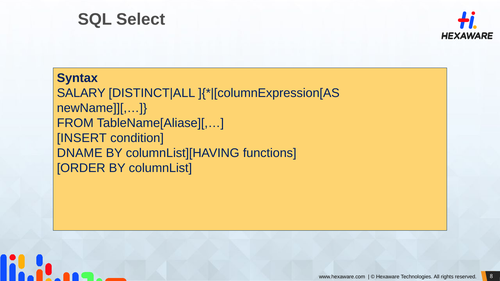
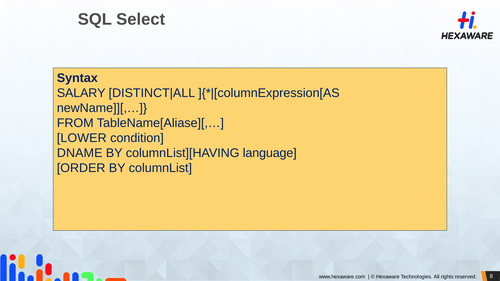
INSERT: INSERT -> LOWER
functions: functions -> language
